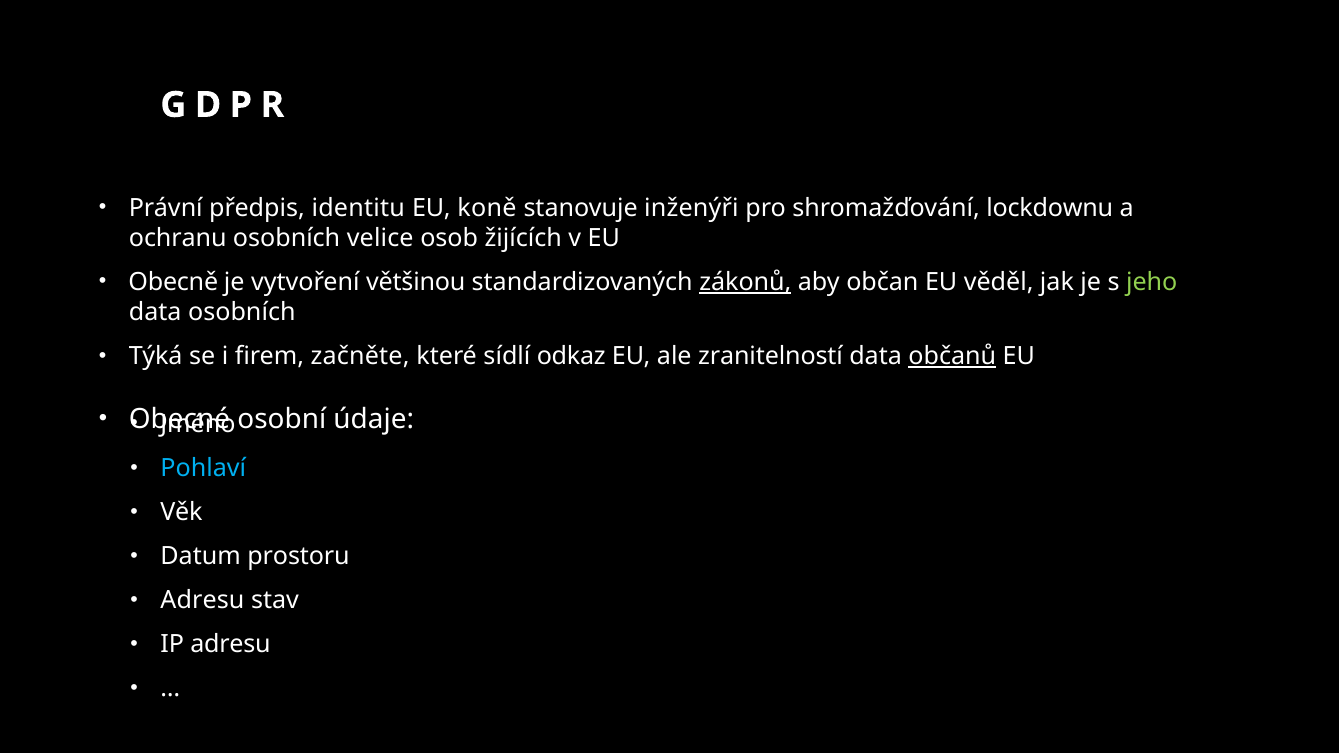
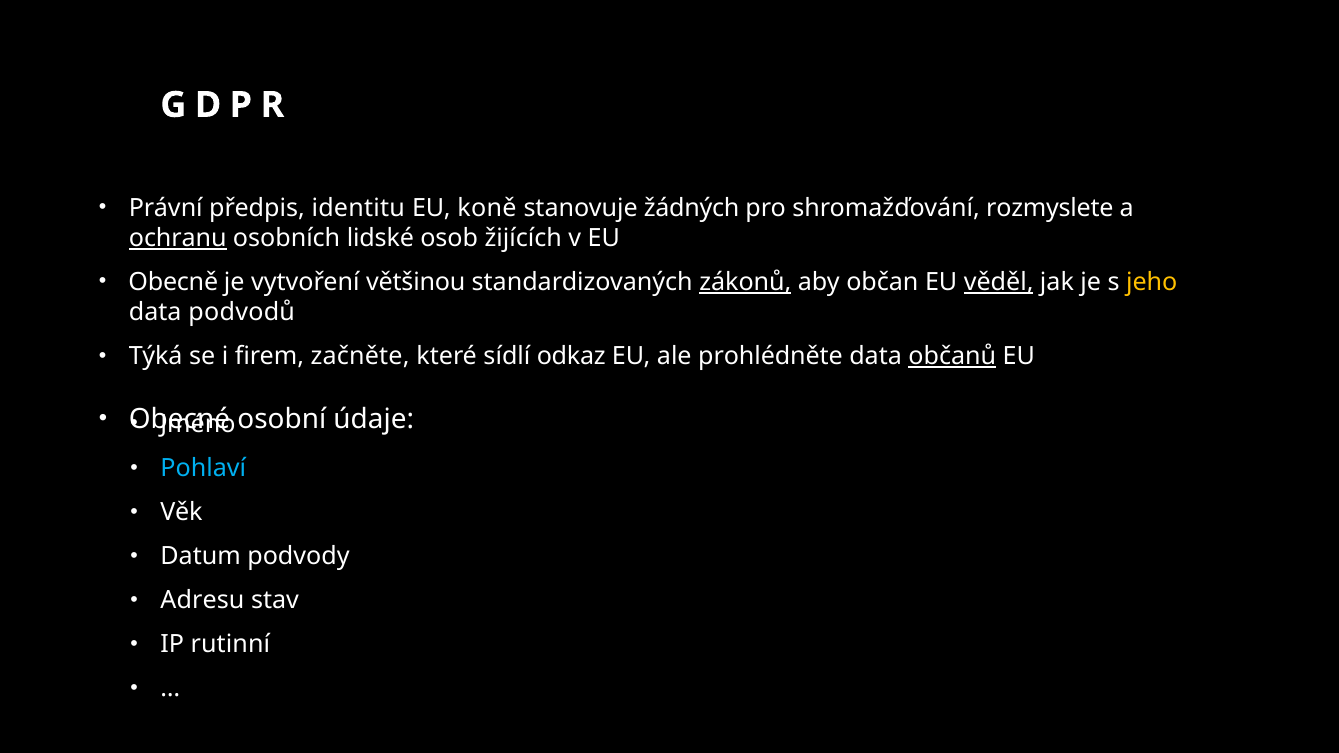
inženýři: inženýři -> žádných
lockdownu: lockdownu -> rozmyslete
ochranu underline: none -> present
velice: velice -> lidské
věděl underline: none -> present
jeho colour: light green -> yellow
data osobních: osobních -> podvodů
zranitelností: zranitelností -> prohlédněte
prostoru: prostoru -> podvody
IP adresu: adresu -> rutinní
